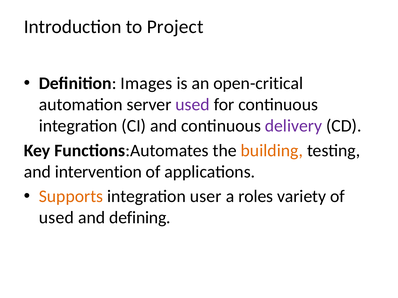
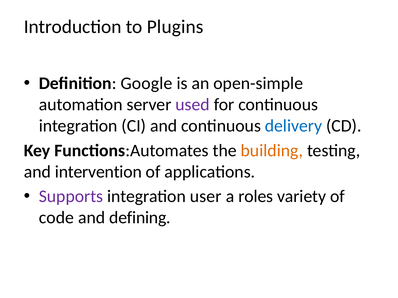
Project: Project -> Plugins
Images: Images -> Google
open-critical: open-critical -> open-simple
delivery colour: purple -> blue
Supports colour: orange -> purple
used at (56, 218): used -> code
